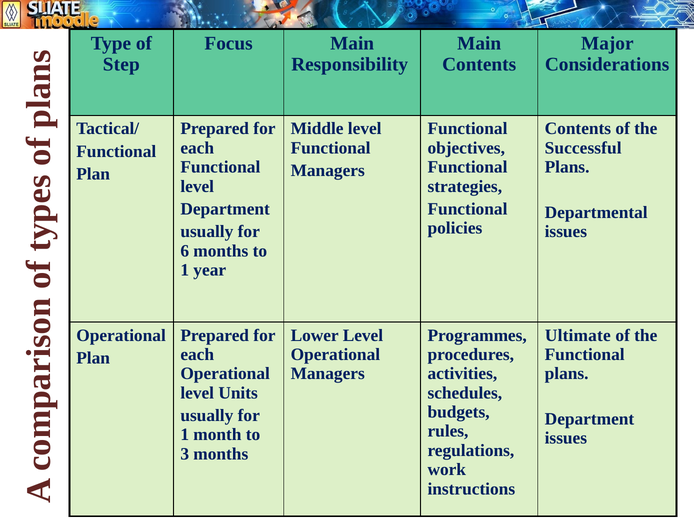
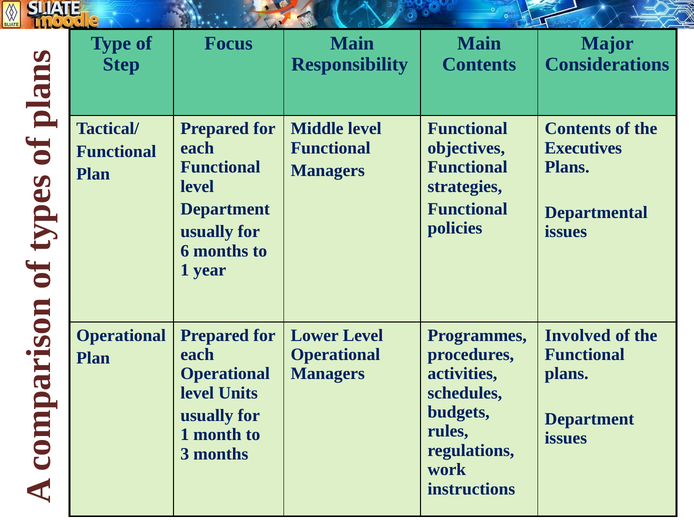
Successful: Successful -> Executives
Ultimate: Ultimate -> Involved
